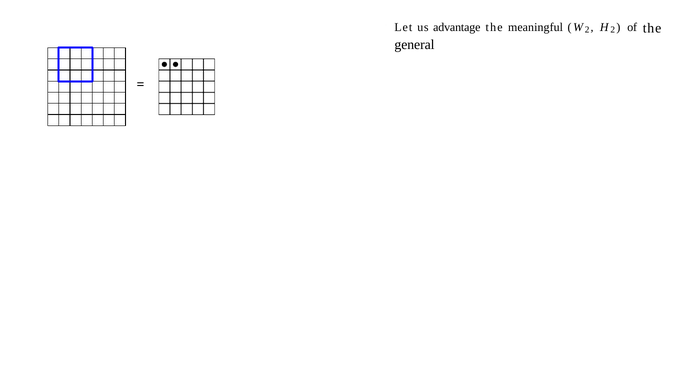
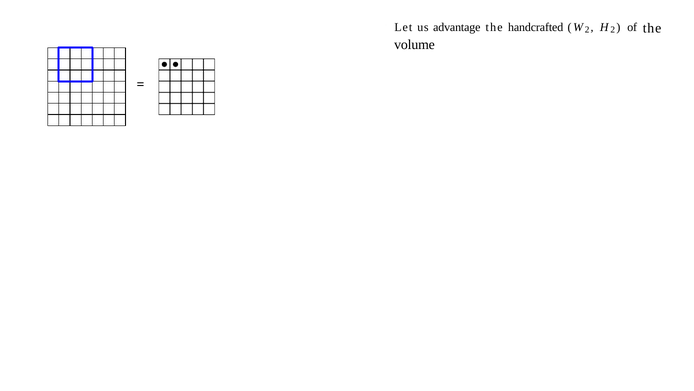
meaningful: meaningful -> handcrafted
general: general -> volume
